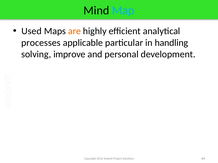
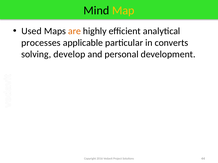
Map colour: light blue -> yellow
handling: handling -> converts
improve: improve -> develop
